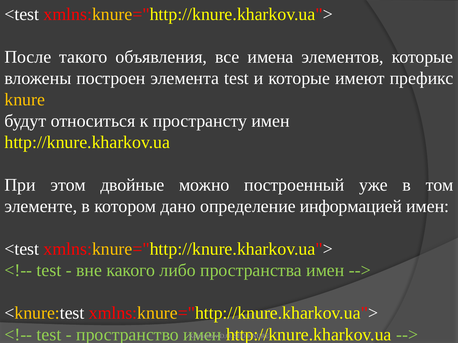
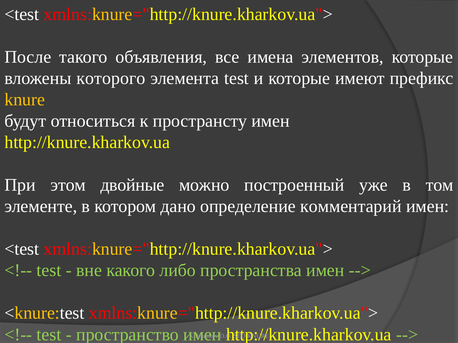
построен: построен -> которого
информацией: информацией -> комментарий
